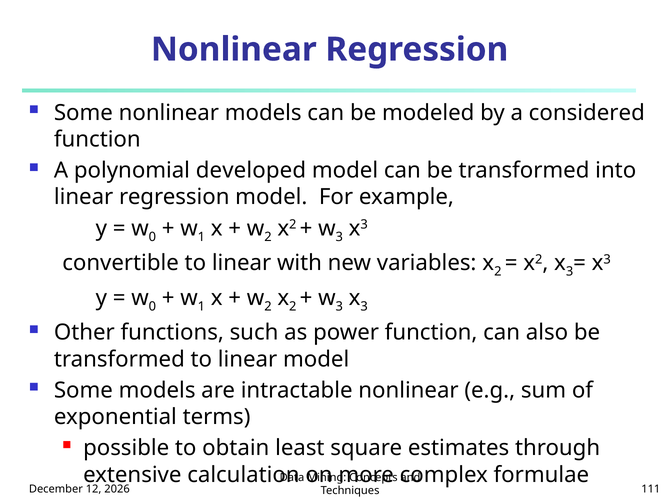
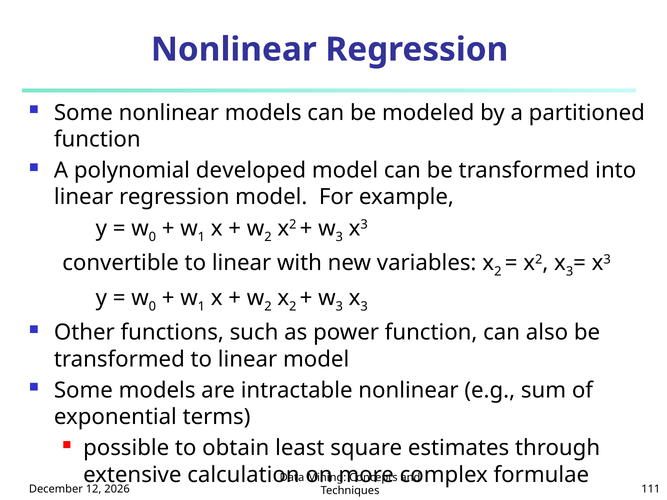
considered: considered -> partitioned
